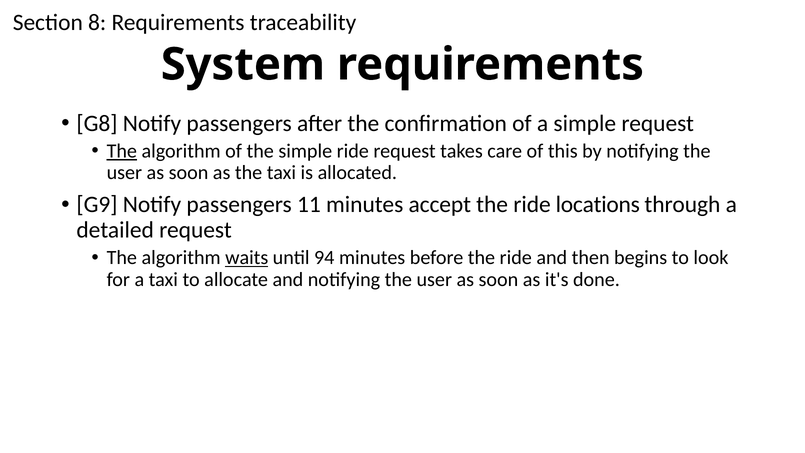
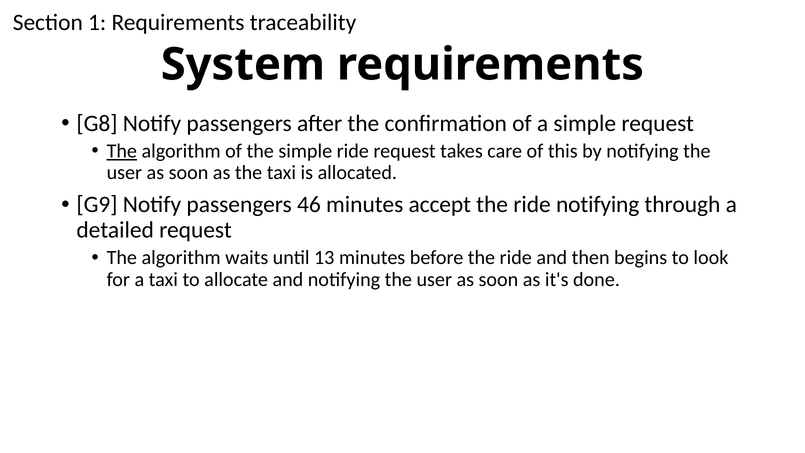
8: 8 -> 1
11: 11 -> 46
ride locations: locations -> notifying
waits underline: present -> none
94: 94 -> 13
